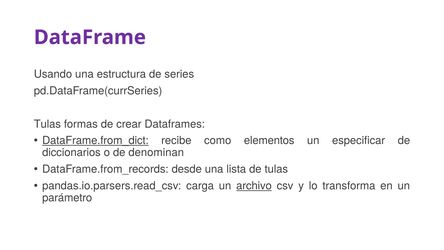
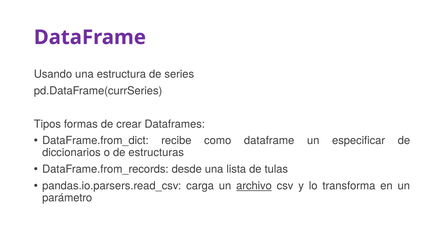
Tulas at (47, 124): Tulas -> Tipos
DataFrame.from_dict underline: present -> none
como elementos: elementos -> dataframe
denominan: denominan -> estructuras
